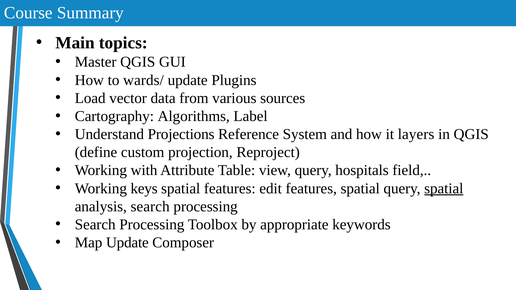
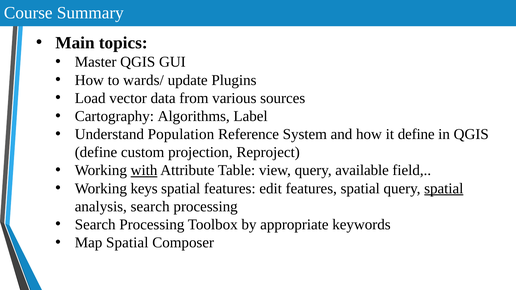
Projections: Projections -> Population
it layers: layers -> define
with underline: none -> present
hospitals: hospitals -> available
Map Update: Update -> Spatial
